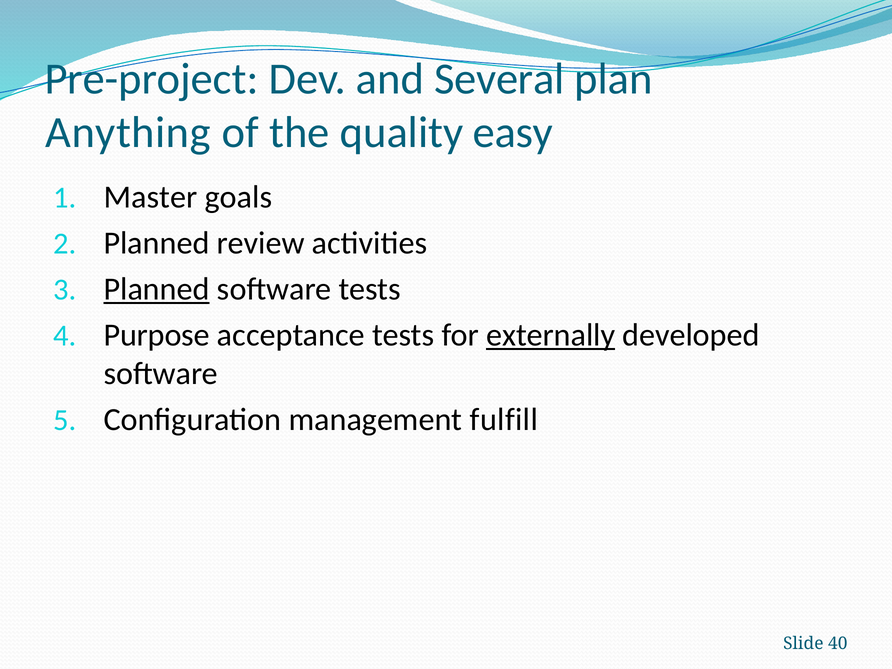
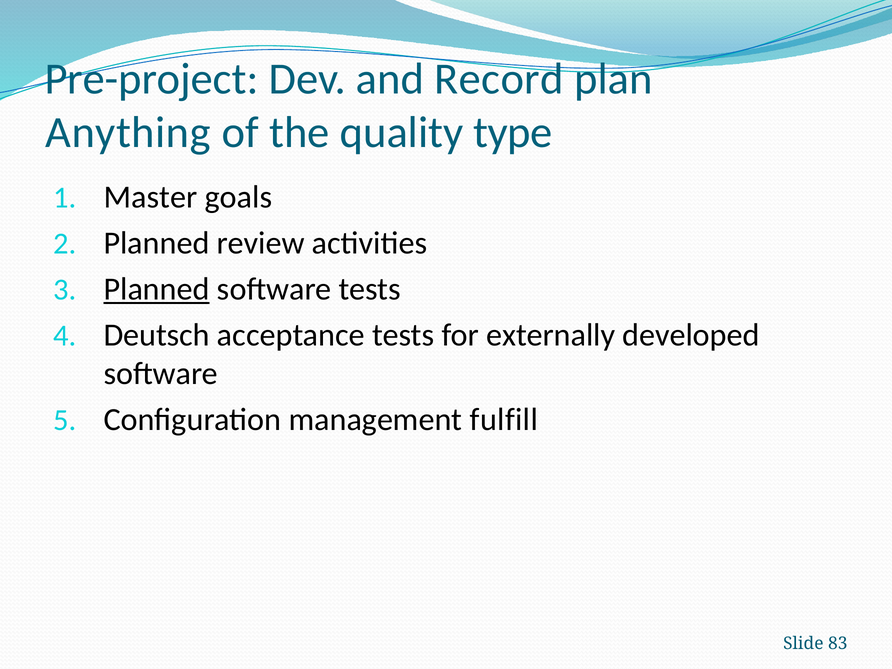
Several: Several -> Record
easy: easy -> type
Purpose: Purpose -> Deutsch
externally underline: present -> none
40: 40 -> 83
